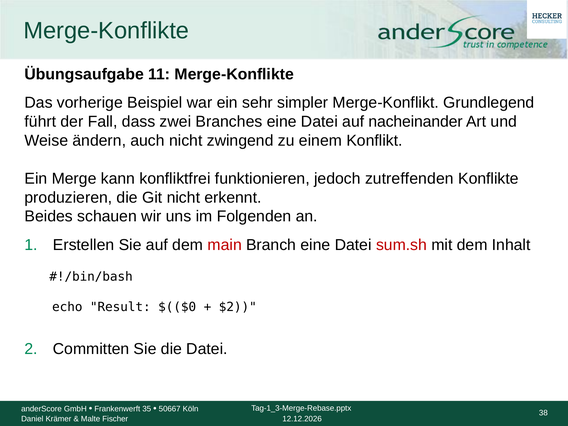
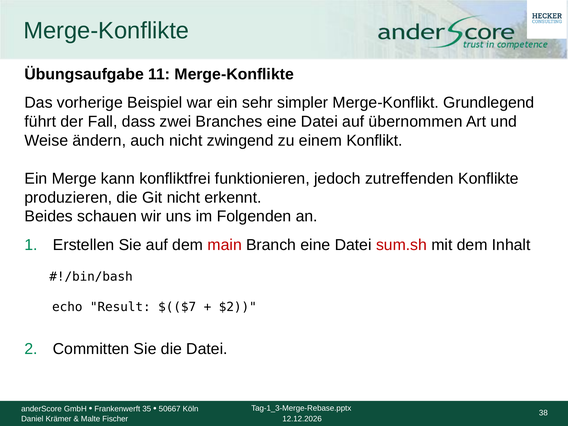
nacheinander: nacheinander -> übernommen
$(($0: $(($0 -> $(($7
